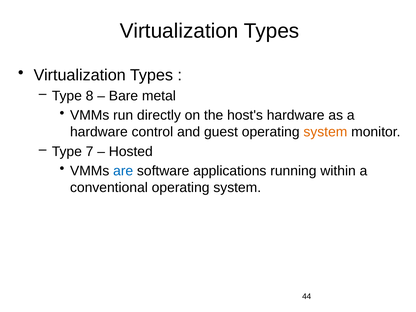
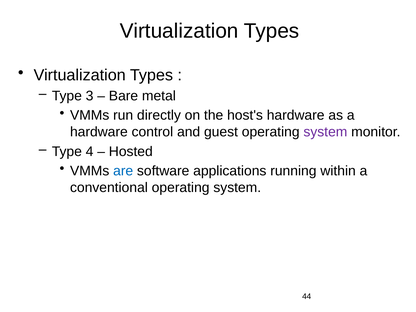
8: 8 -> 3
system at (325, 132) colour: orange -> purple
7: 7 -> 4
